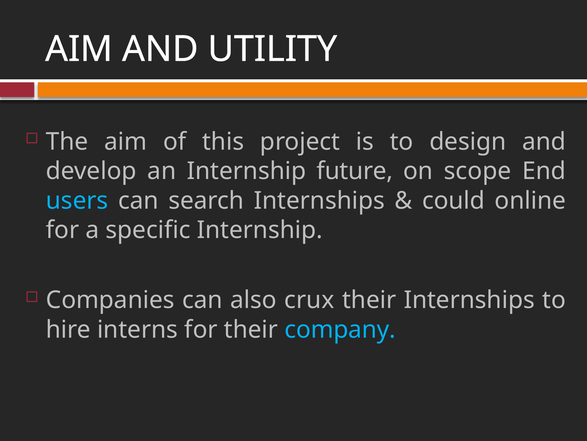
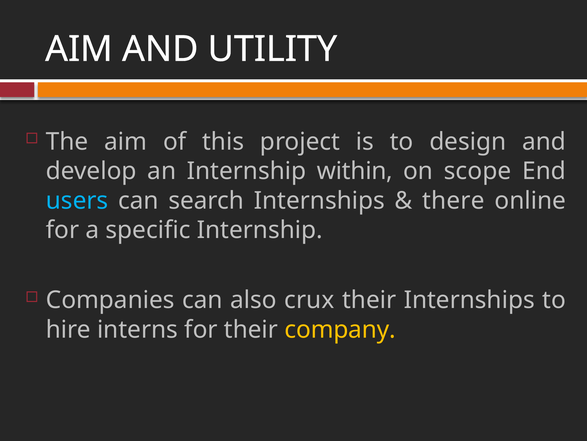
future: future -> within
could: could -> there
company colour: light blue -> yellow
